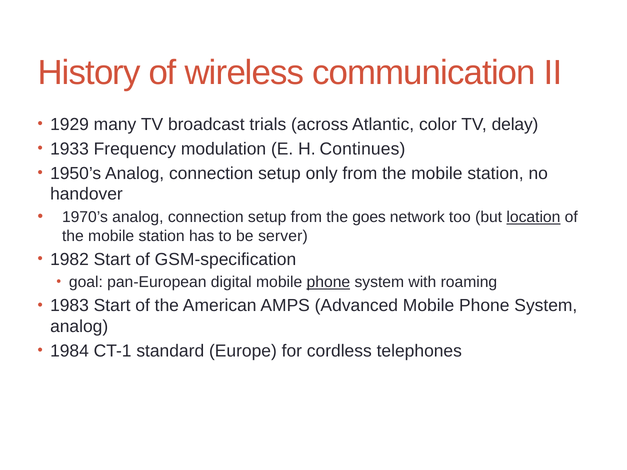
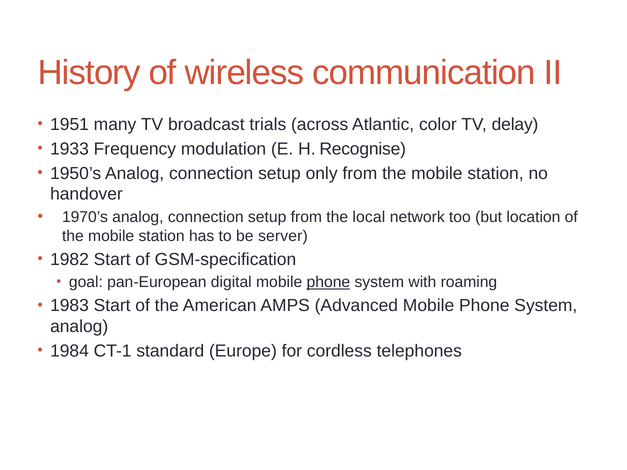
1929: 1929 -> 1951
Continues: Continues -> Recognise
goes: goes -> local
location underline: present -> none
